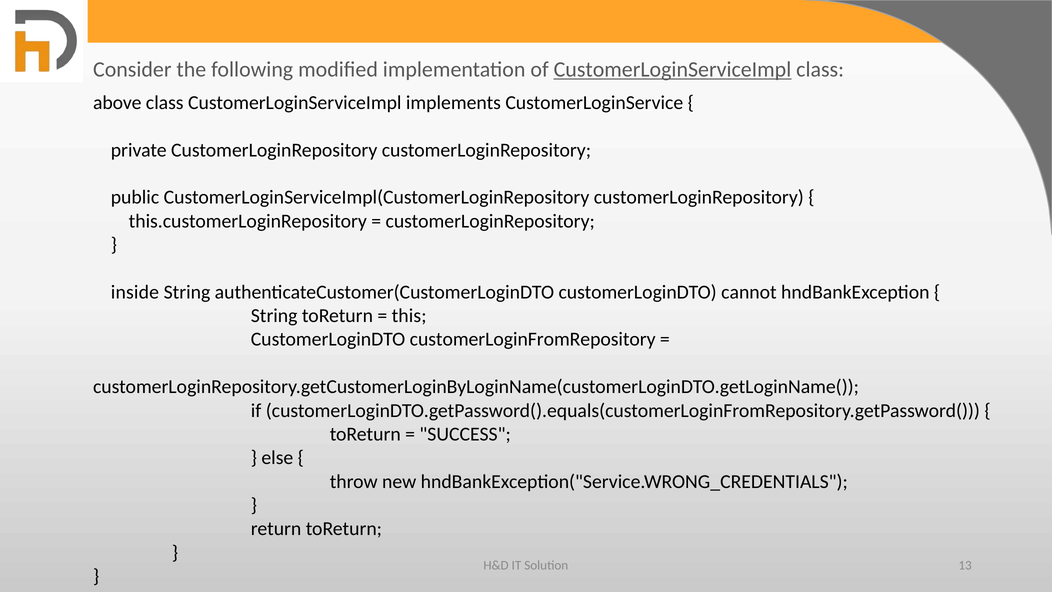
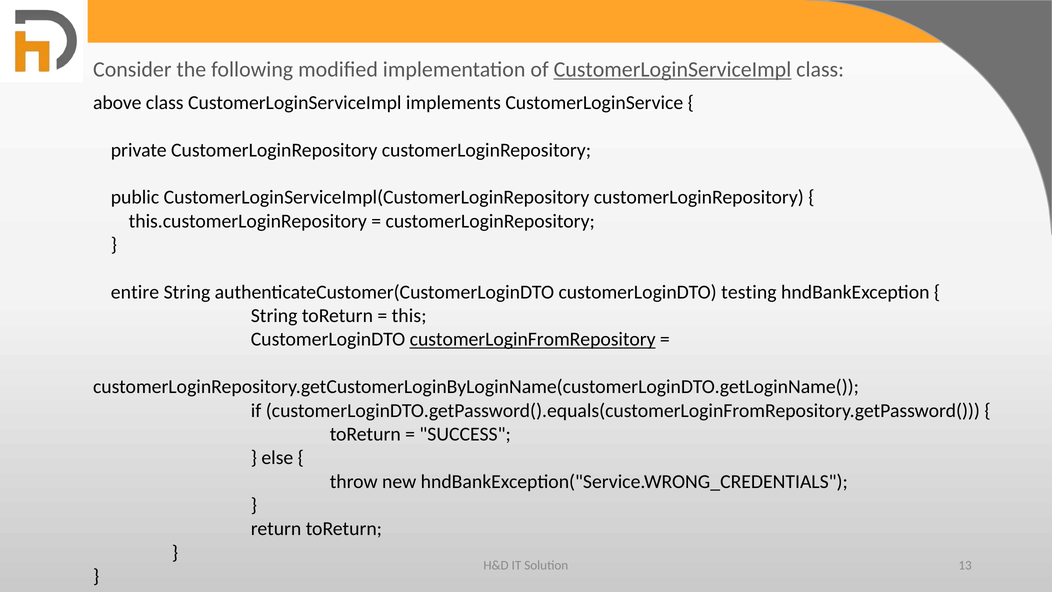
inside: inside -> entire
cannot: cannot -> testing
customerLoginFromRepository underline: none -> present
